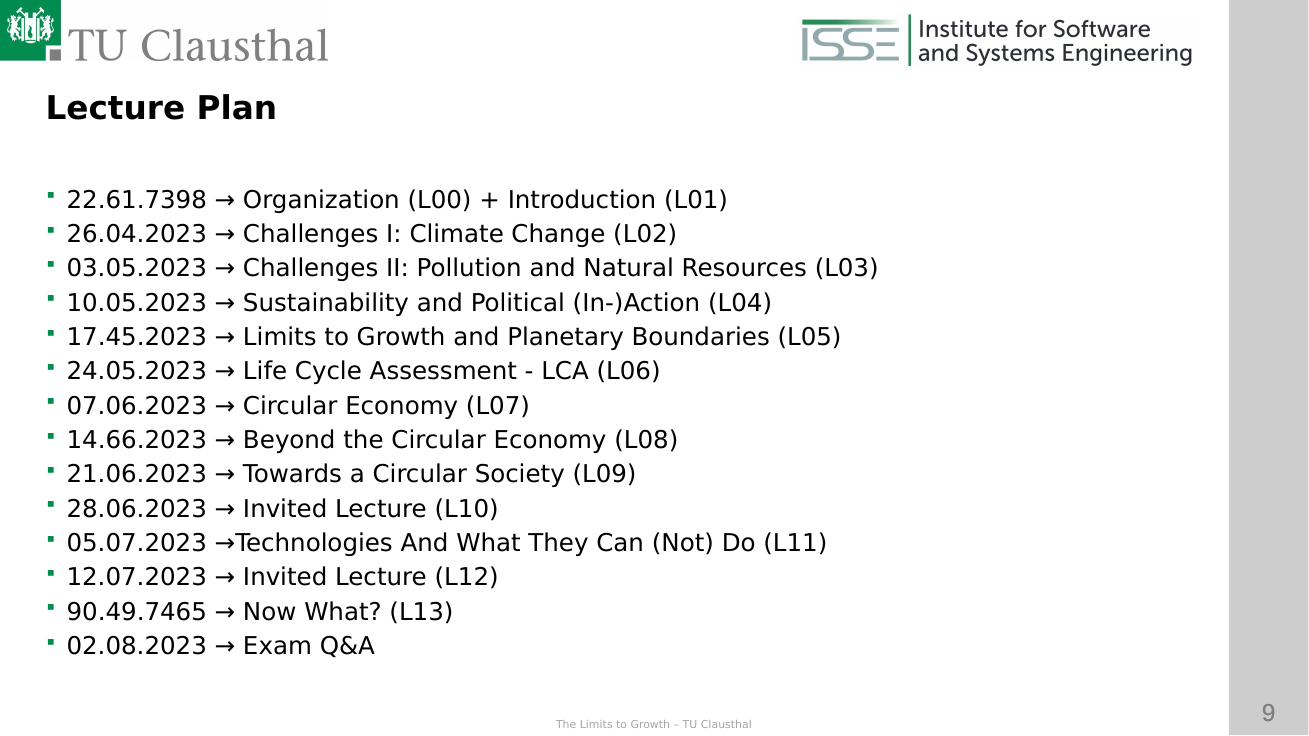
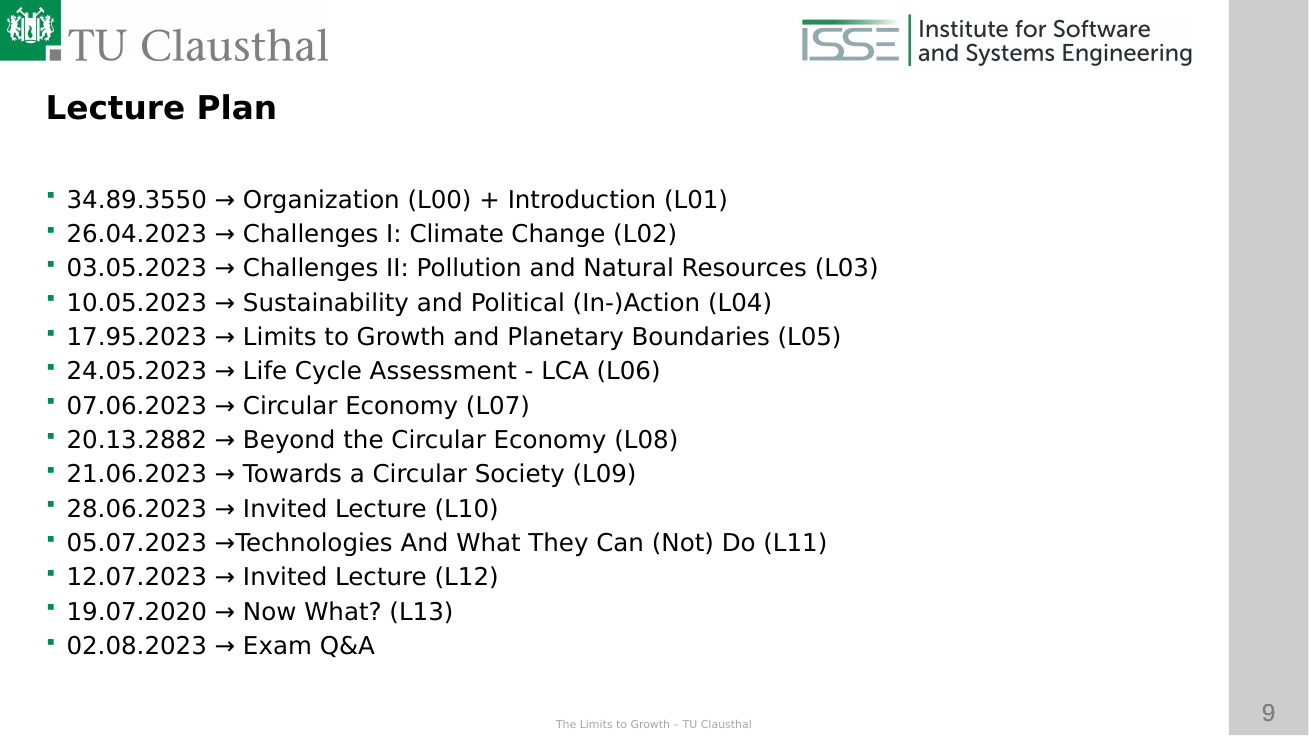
22.61.7398: 22.61.7398 -> 34.89.3550
17.45.2023: 17.45.2023 -> 17.95.2023
14.66.2023: 14.66.2023 -> 20.13.2882
90.49.7465: 90.49.7465 -> 19.07.2020
